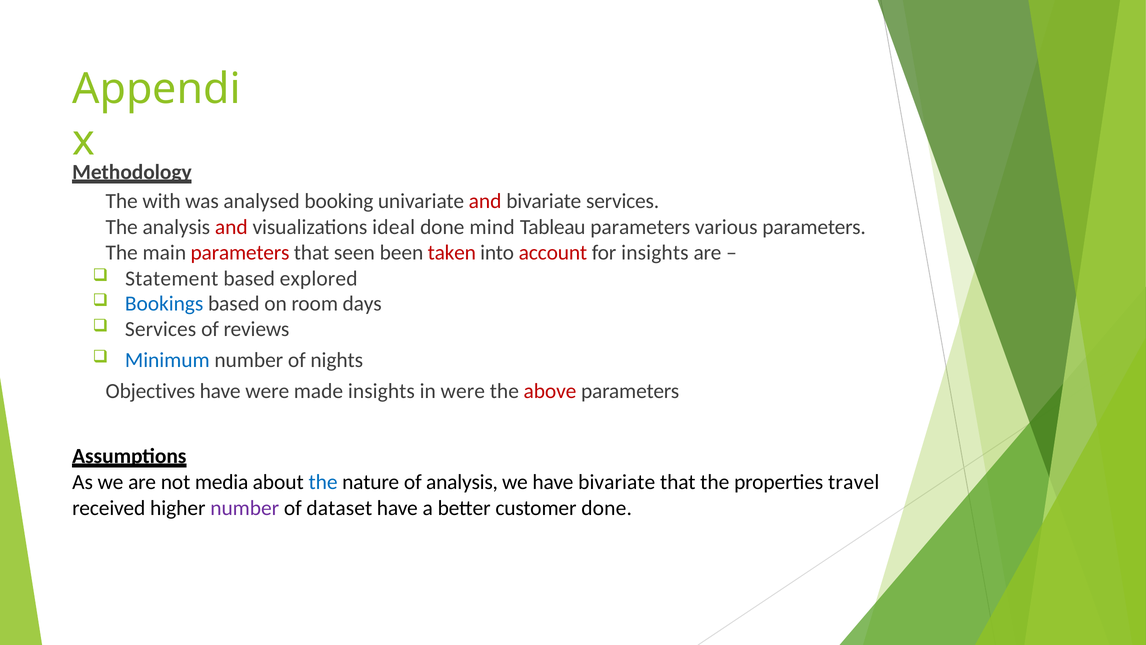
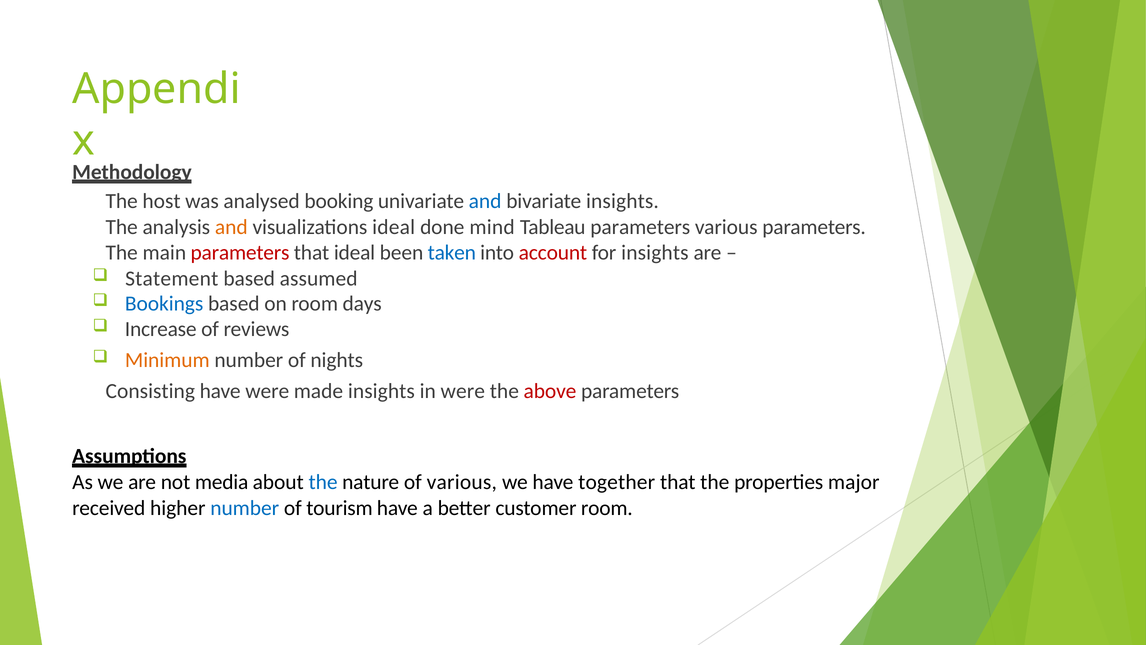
with: with -> host
and at (485, 201) colour: red -> blue
bivariate services: services -> insights
and at (231, 227) colour: red -> orange
that seen: seen -> ideal
taken colour: red -> blue
explored: explored -> assumed
Services at (161, 329): Services -> Increase
Minimum colour: blue -> orange
Objectives: Objectives -> Consisting
of analysis: analysis -> various
have bivariate: bivariate -> together
travel: travel -> major
number at (245, 508) colour: purple -> blue
dataset: dataset -> tourism
customer done: done -> room
